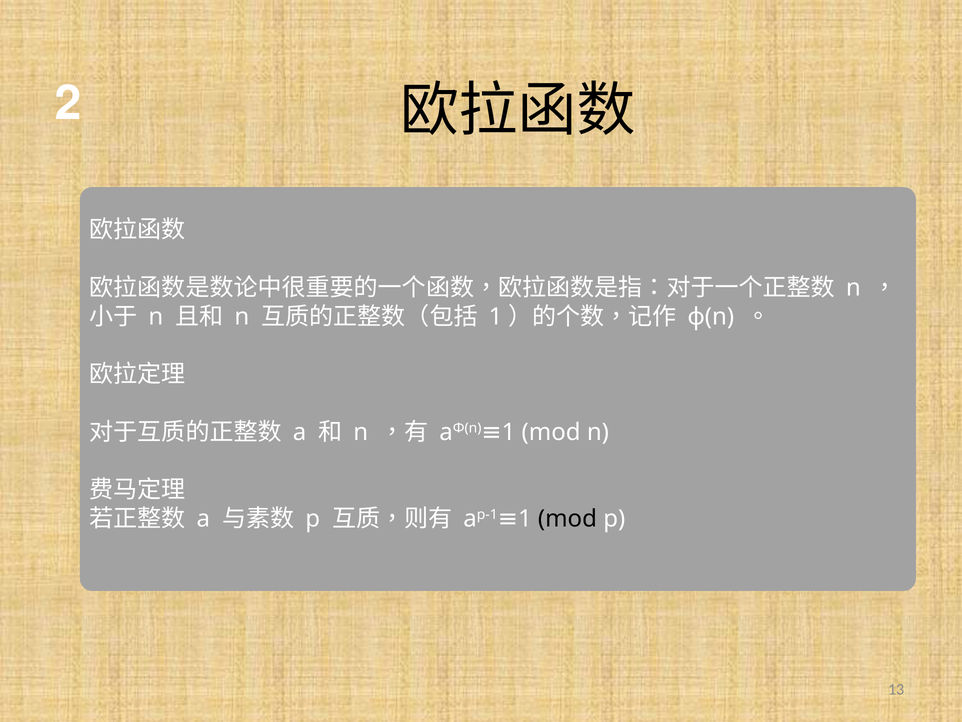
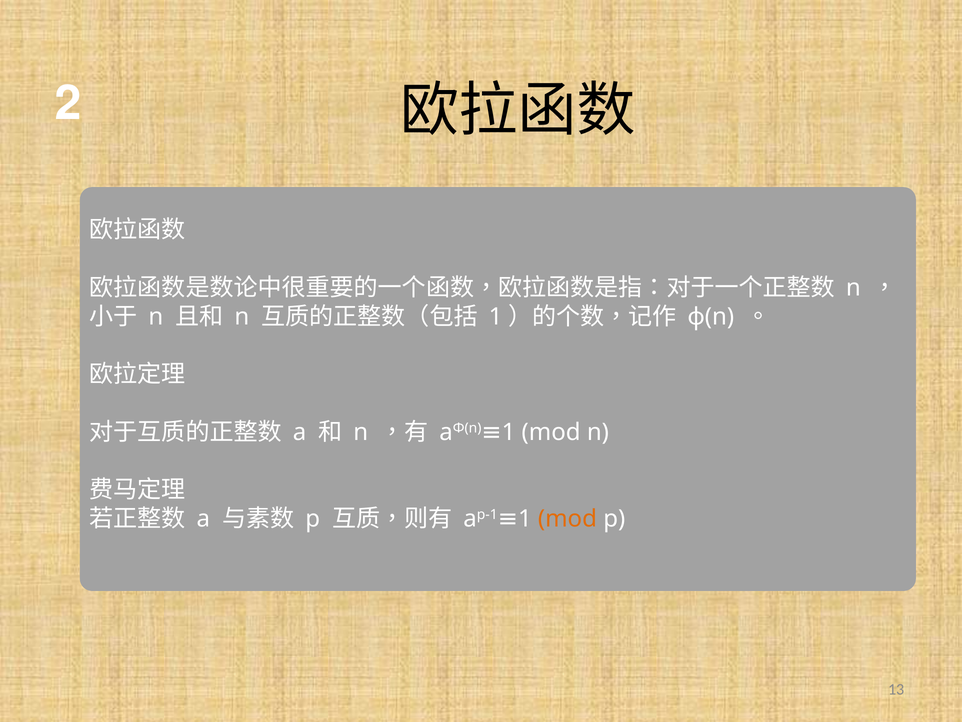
mod at (567, 518) colour: black -> orange
